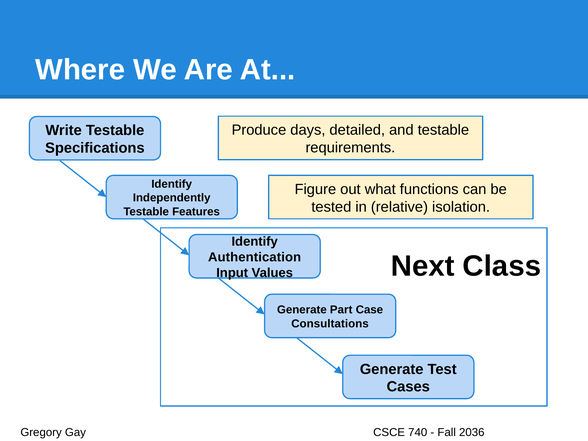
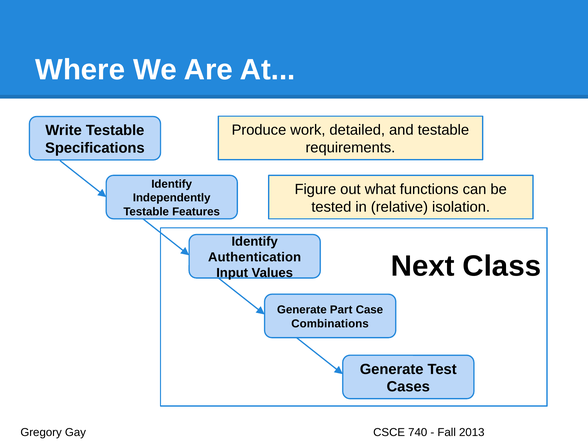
days: days -> work
Consultations: Consultations -> Combinations
2036: 2036 -> 2013
